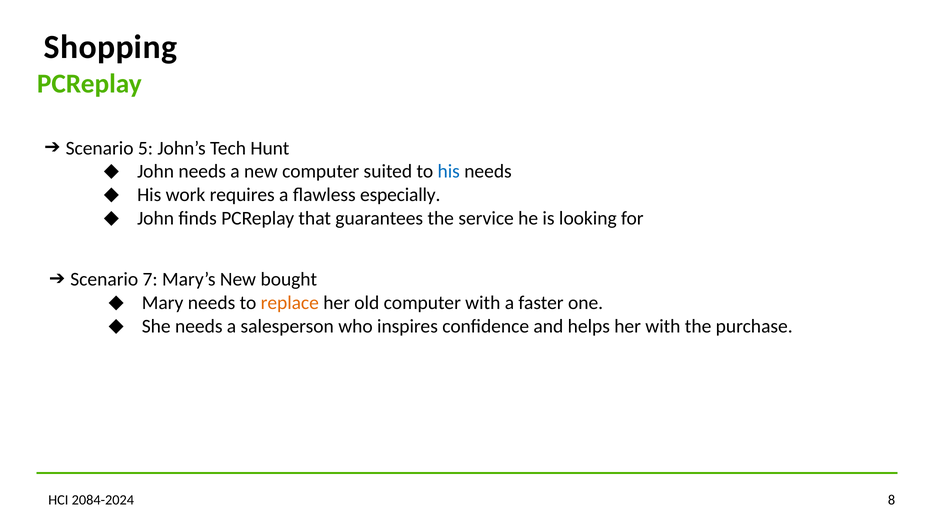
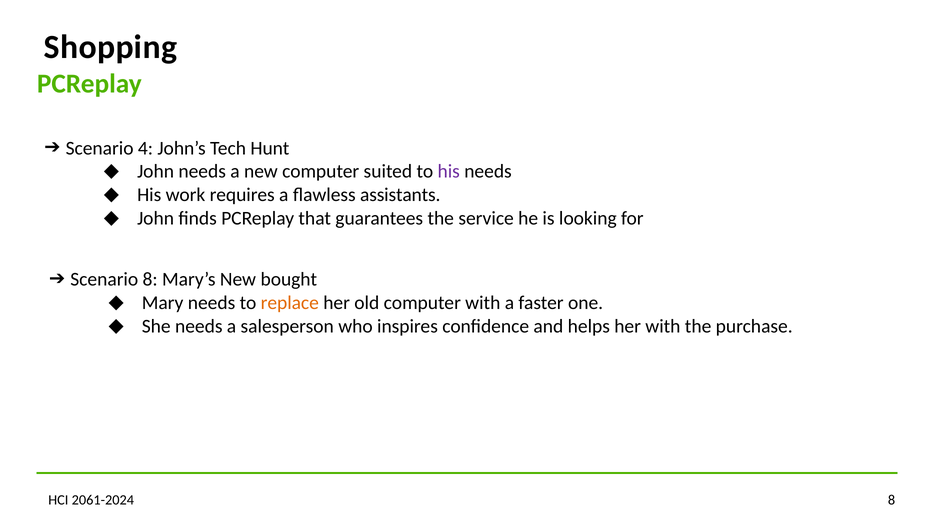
5: 5 -> 4
his at (449, 172) colour: blue -> purple
especially: especially -> assistants
Scenario 7: 7 -> 8
2084-2024: 2084-2024 -> 2061-2024
